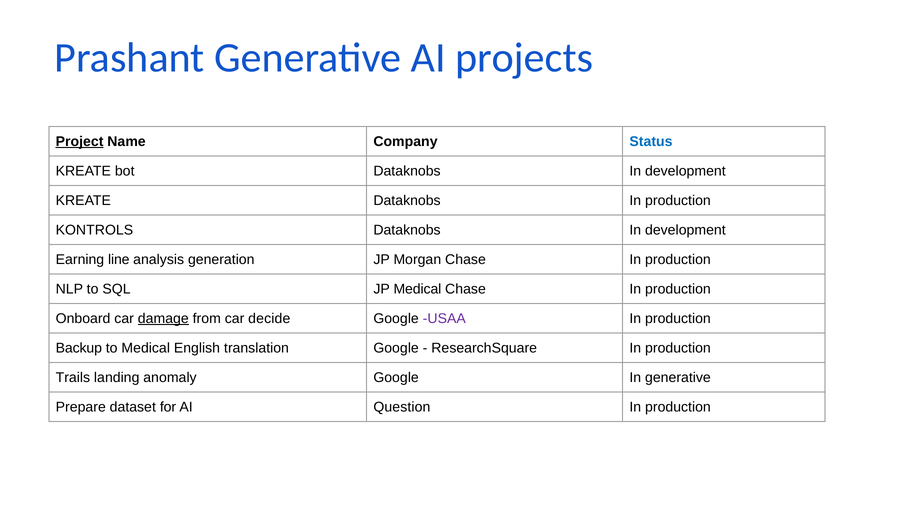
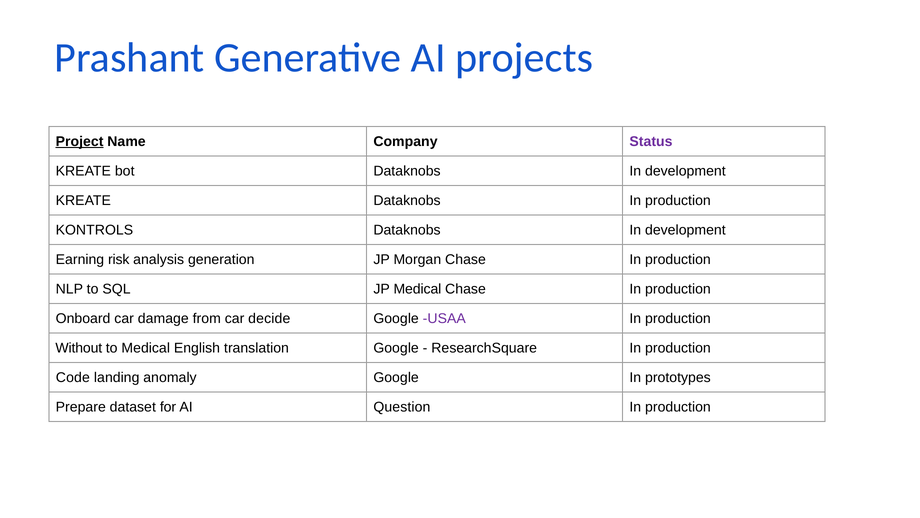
Status colour: blue -> purple
line: line -> risk
damage underline: present -> none
Backup: Backup -> Without
Trails: Trails -> Code
In generative: generative -> prototypes
